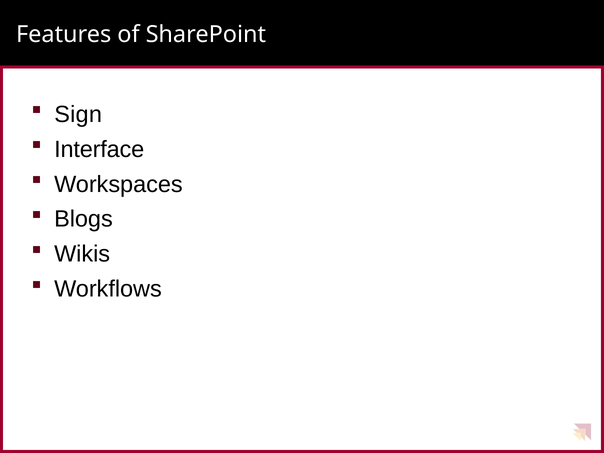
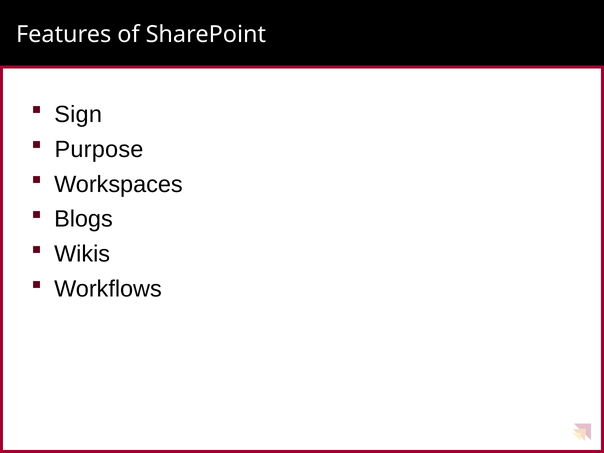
Interface: Interface -> Purpose
